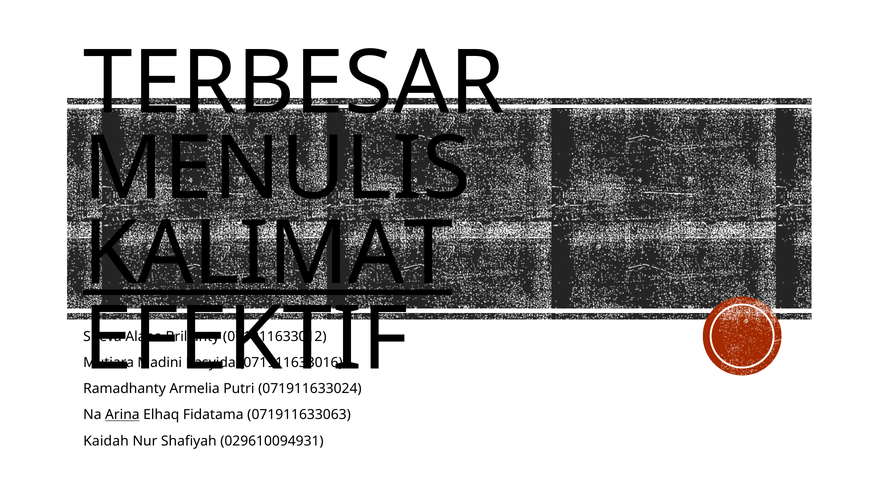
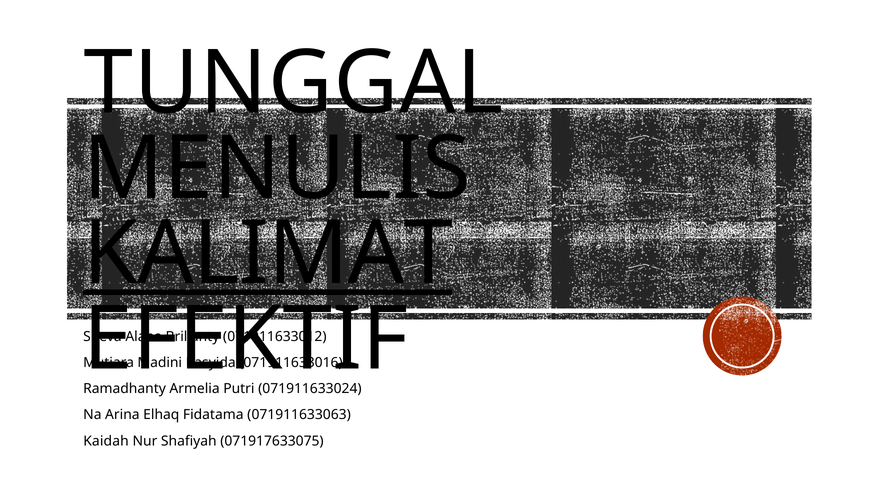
TERBESAR: TERBESAR -> TUNGGAL
Arina underline: present -> none
029610094931: 029610094931 -> 071917633075
